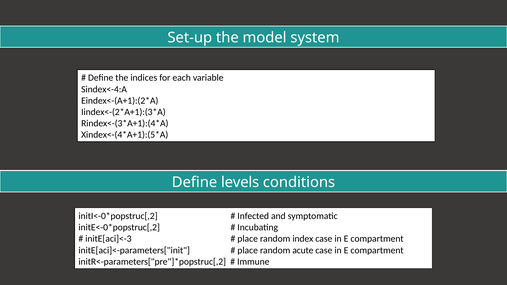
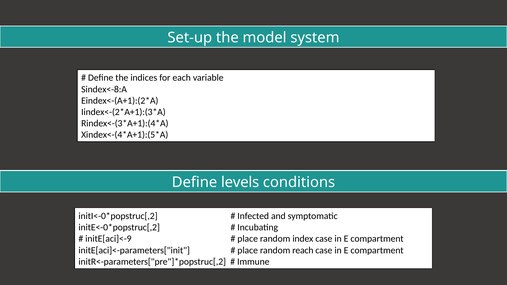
Sindex<-4:A: Sindex<-4:A -> Sindex<-8:A
initE[aci]<-3: initE[aci]<-3 -> initE[aci]<-9
acute: acute -> reach
